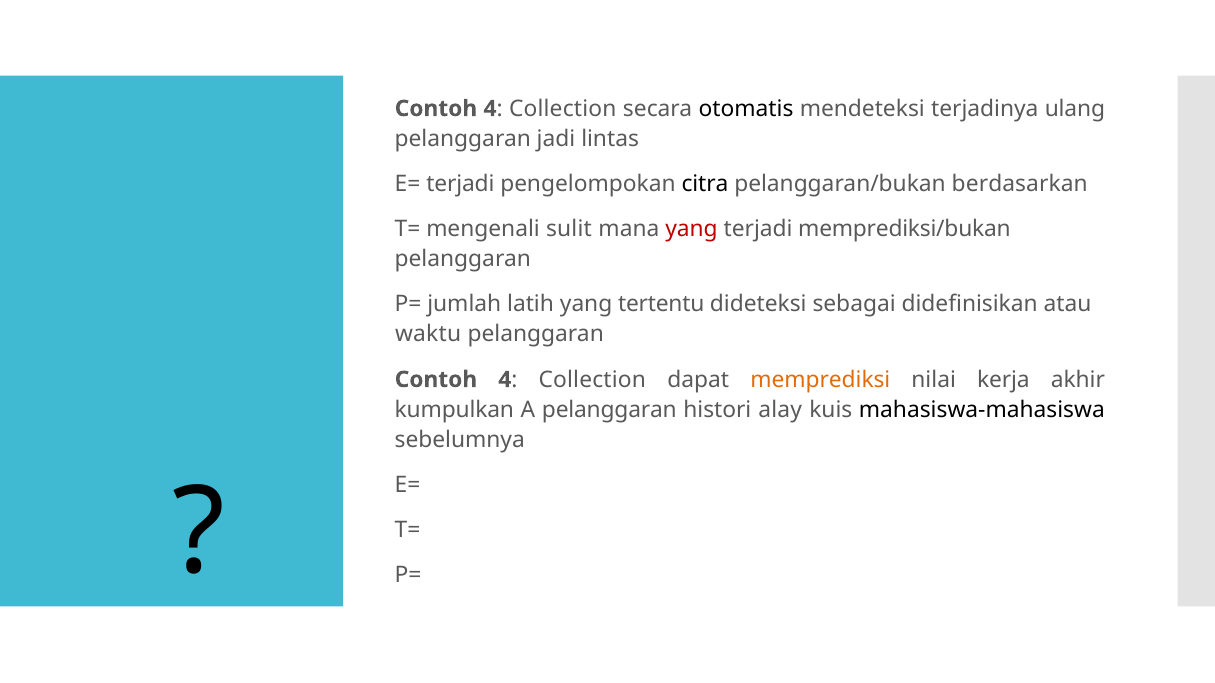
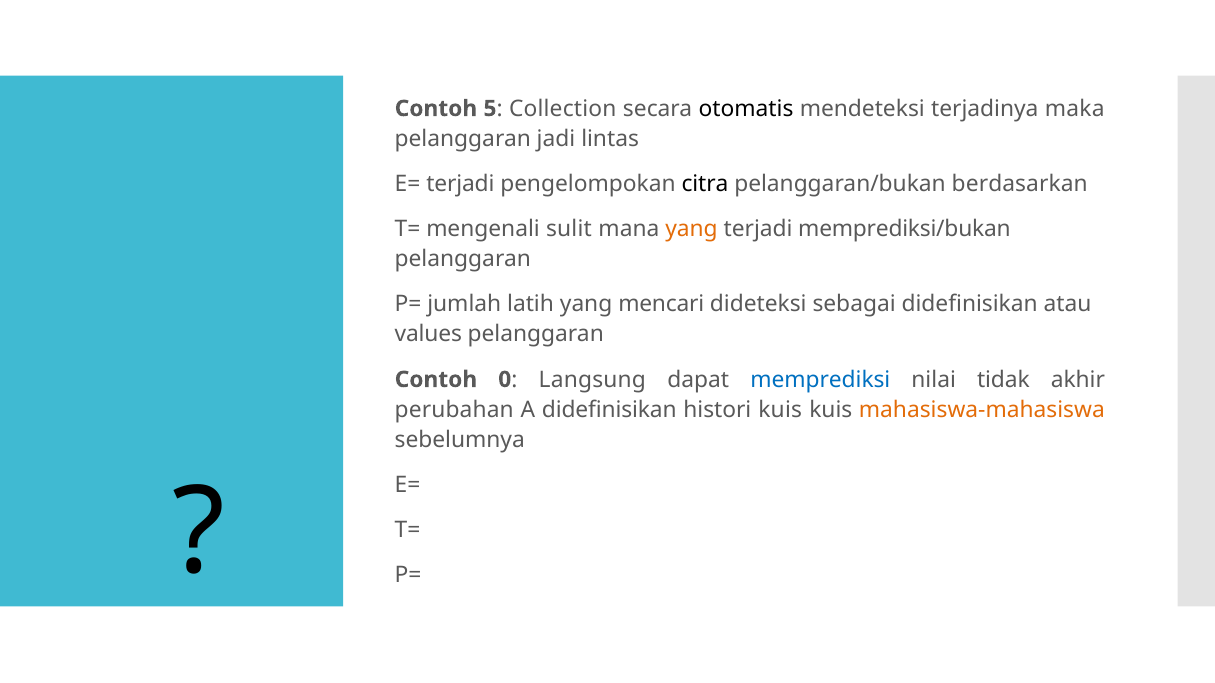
4 at (490, 109): 4 -> 5
ulang: ulang -> maka
yang at (692, 229) colour: red -> orange
tertentu: tertentu -> mencari
waktu: waktu -> values
4 at (505, 380): 4 -> 0
Collection at (592, 380): Collection -> Langsung
memprediksi colour: orange -> blue
kerja: kerja -> tidak
kumpulkan: kumpulkan -> perubahan
A pelanggaran: pelanggaran -> didefinisikan
histori alay: alay -> kuis
mahasiswa-mahasiswa colour: black -> orange
